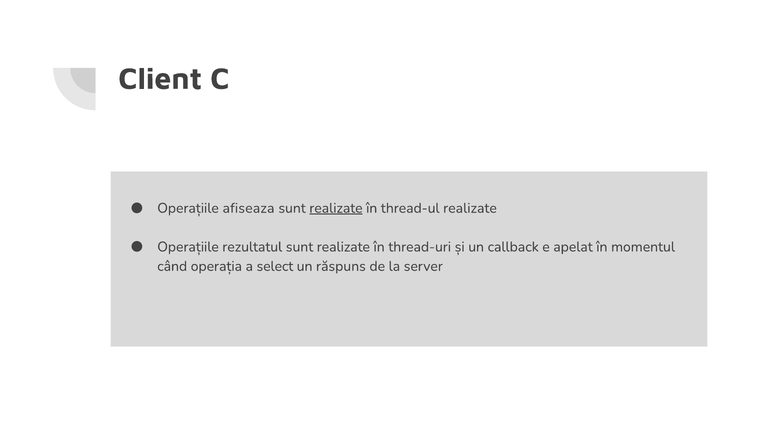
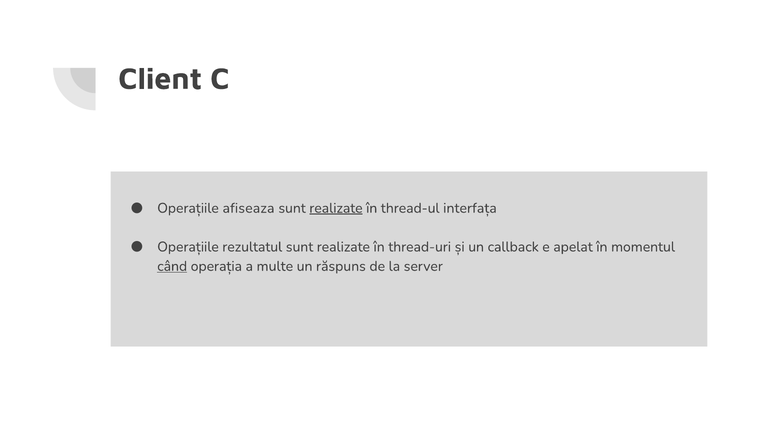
thread-ul realizate: realizate -> interfața
când underline: none -> present
select: select -> multe
